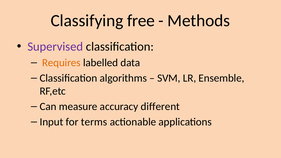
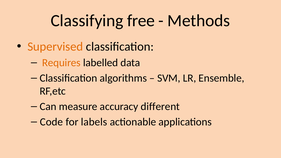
Supervised colour: purple -> orange
Input: Input -> Code
terms: terms -> labels
